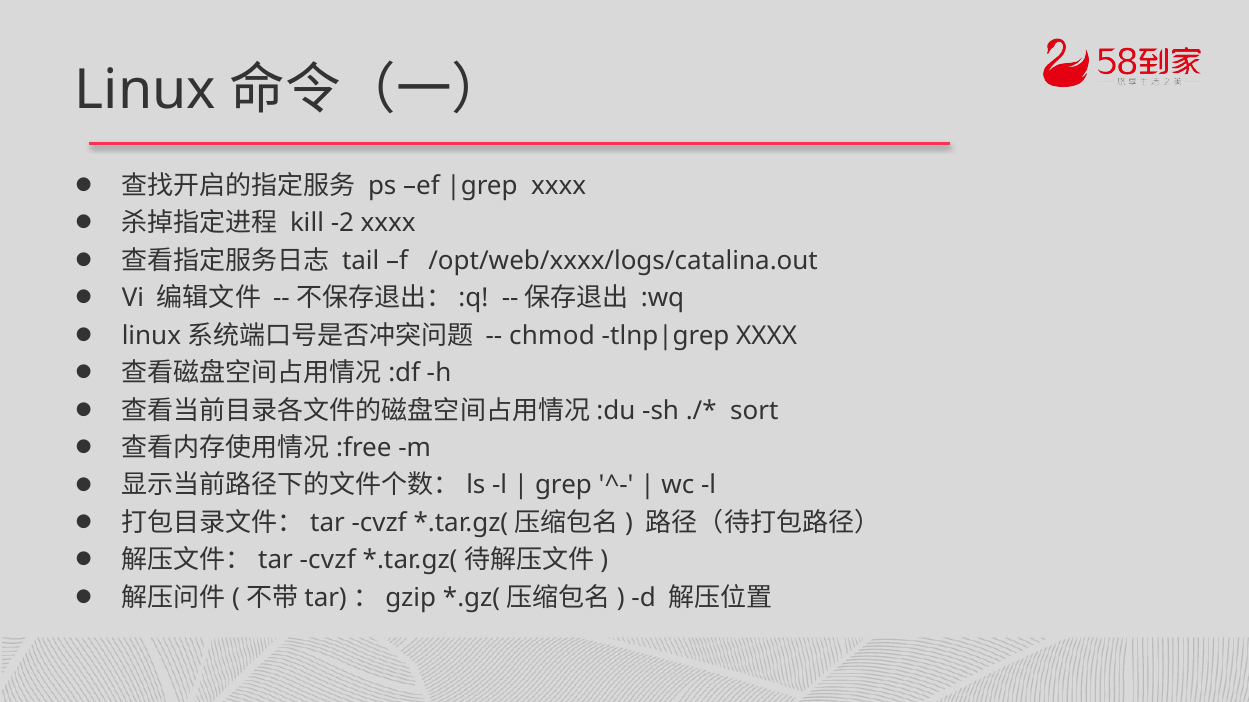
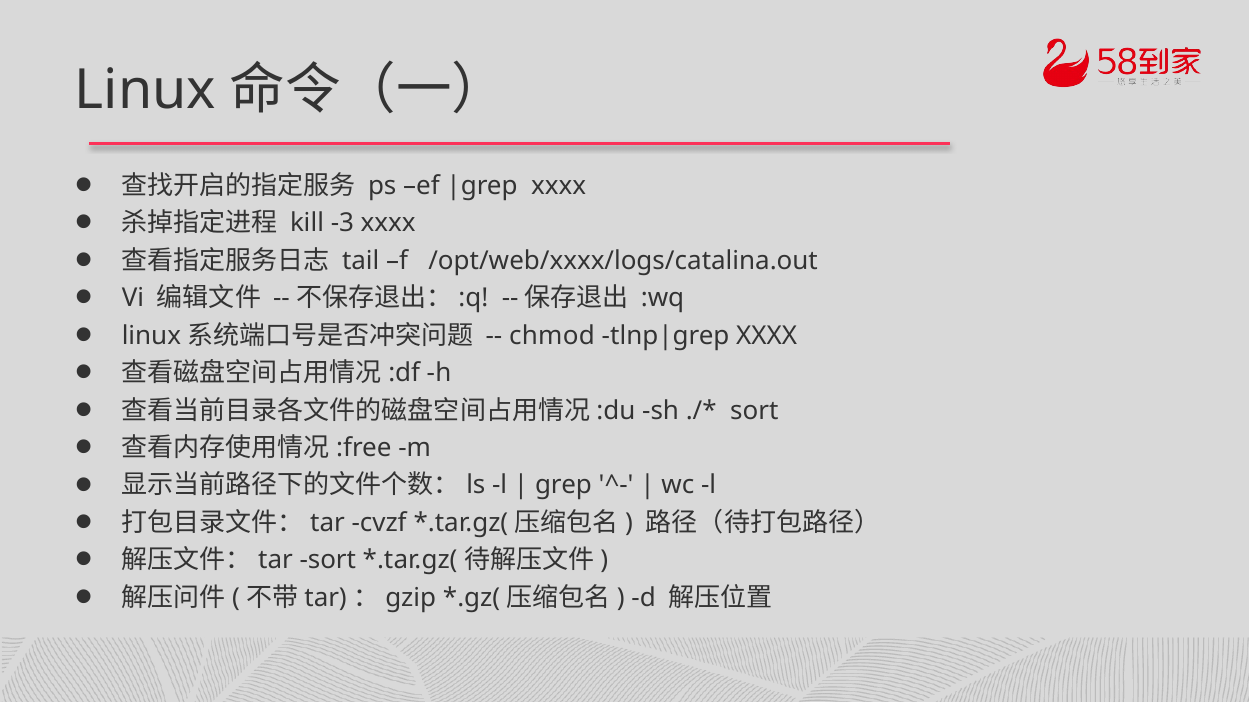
-2: -2 -> -3
cvzf at (328, 561): cvzf -> sort
